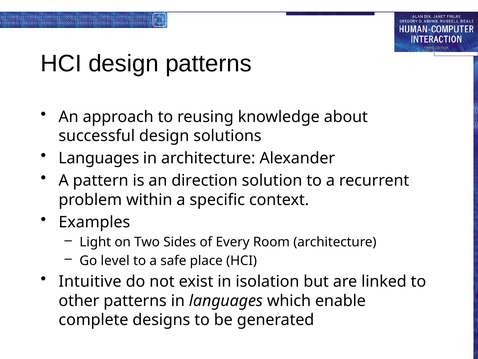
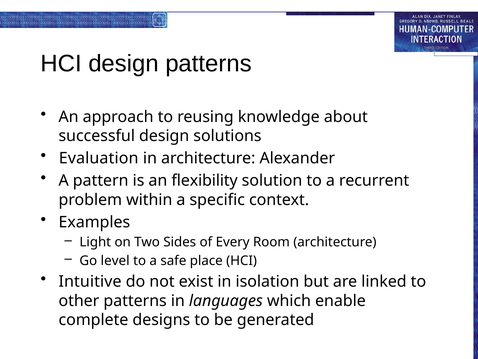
Languages at (99, 158): Languages -> Evaluation
direction: direction -> flexibility
